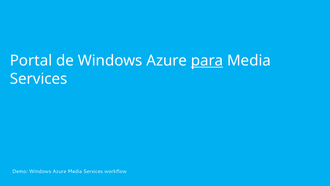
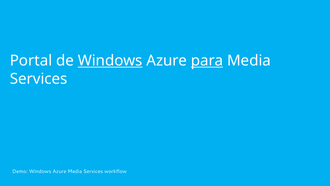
Windows at (110, 60) underline: none -> present
